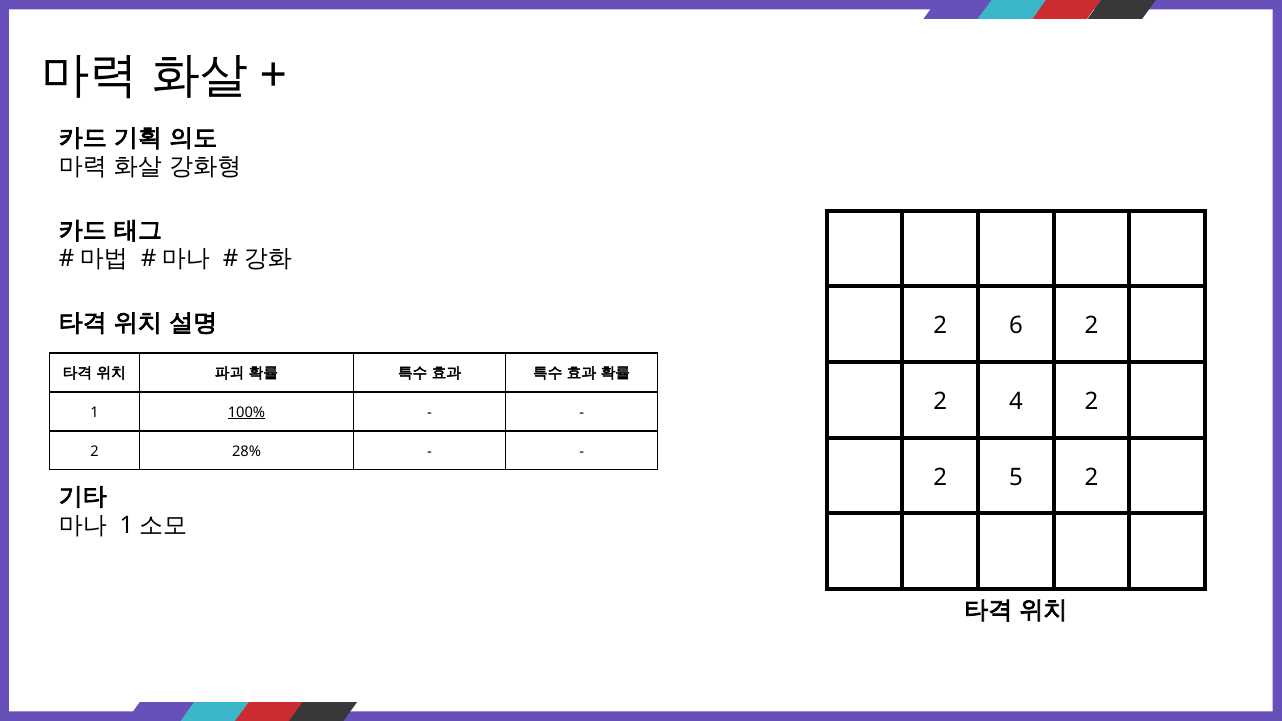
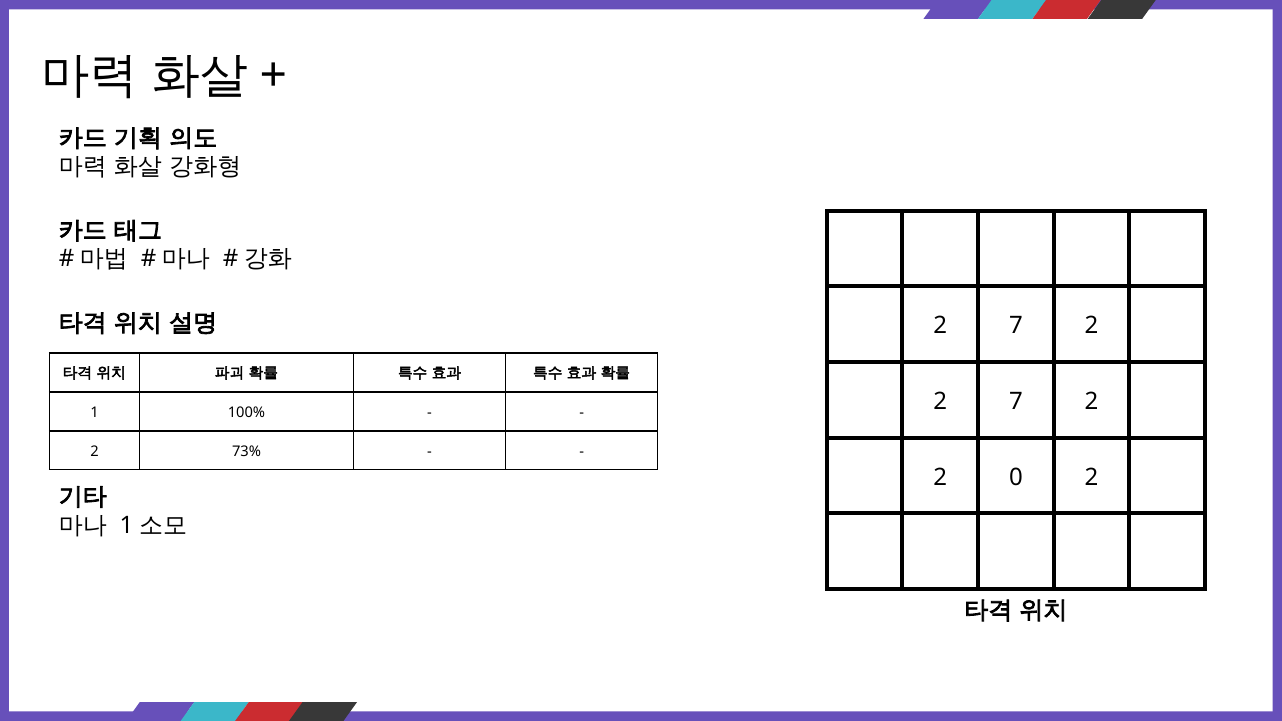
6 at (1016, 326): 6 -> 7
4 at (1016, 401): 4 -> 7
100% underline: present -> none
28%: 28% -> 73%
5: 5 -> 0
